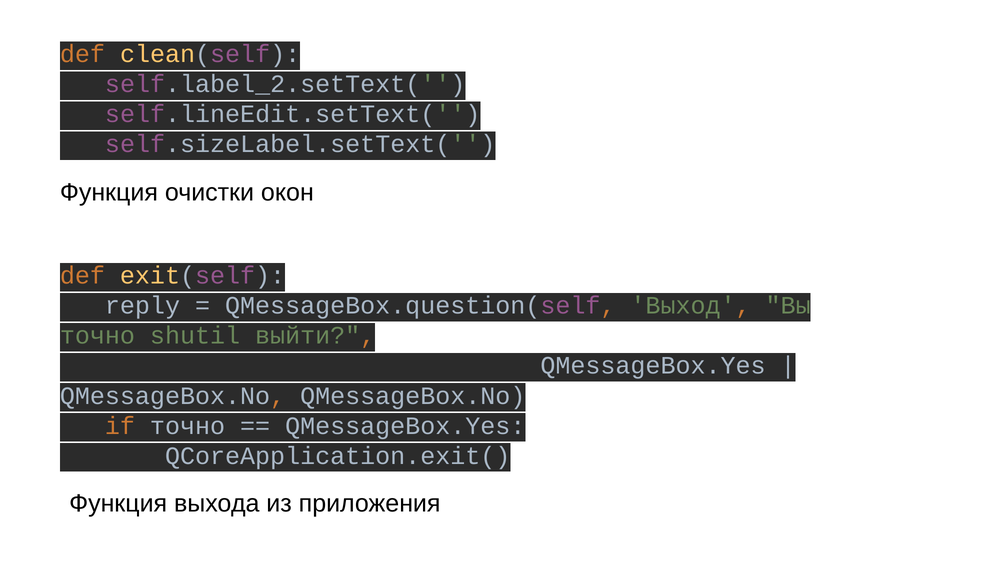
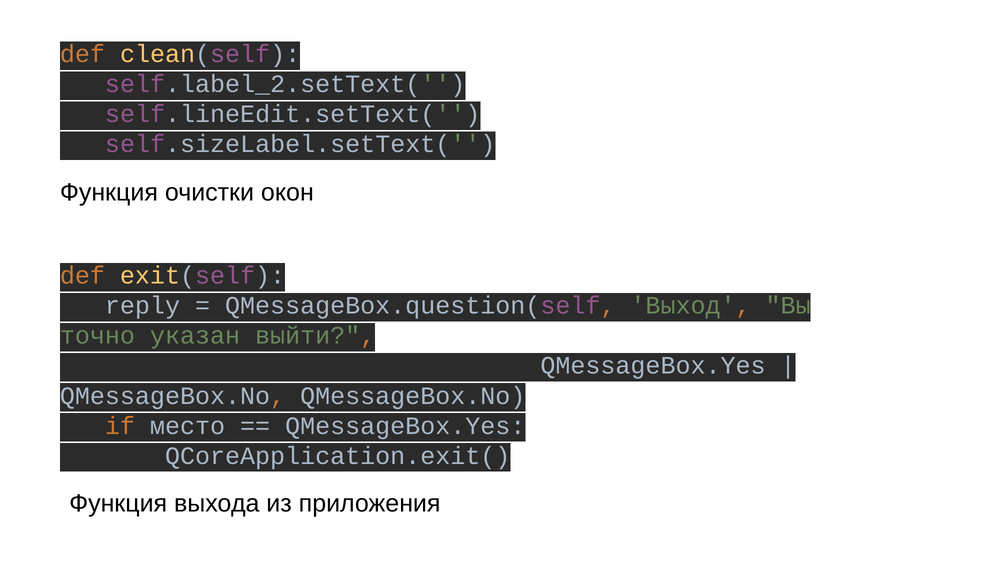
shutil: shutil -> указан
if точно: точно -> место
